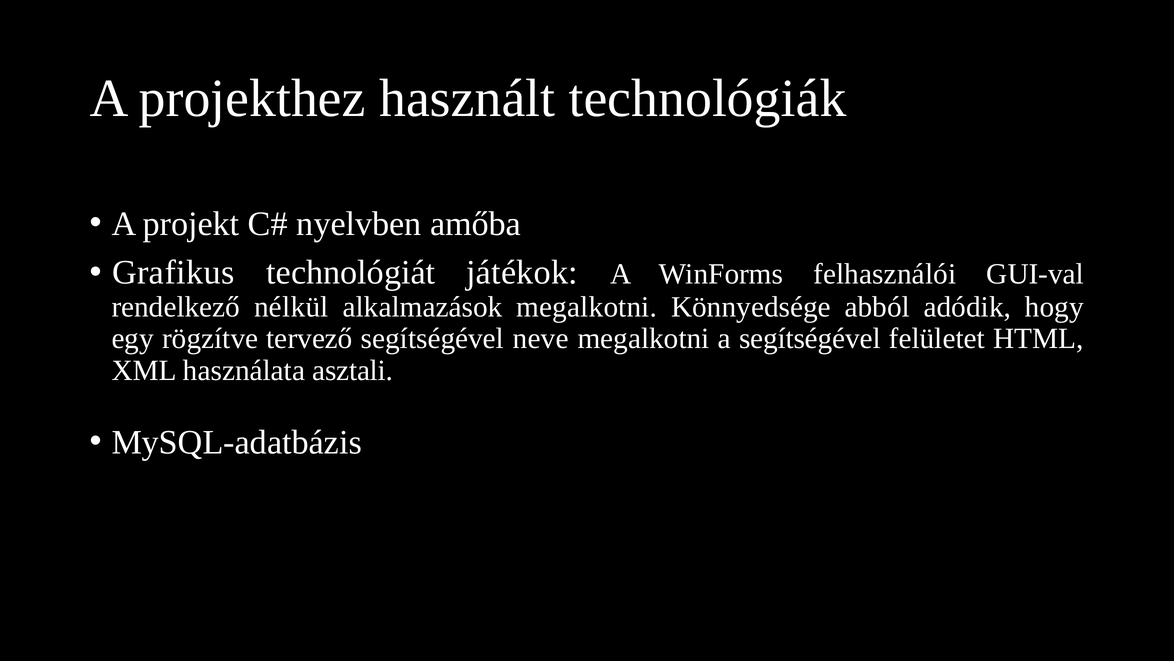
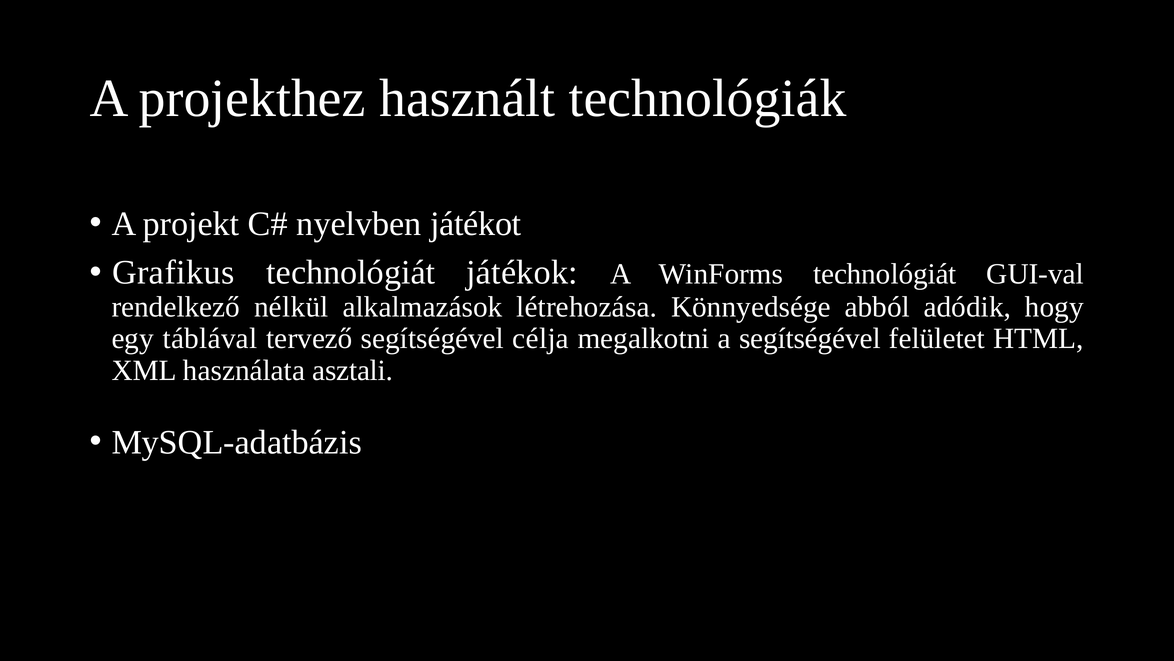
amőba: amőba -> játékot
WinForms felhasználói: felhasználói -> technológiát
alkalmazások megalkotni: megalkotni -> létrehozása
rögzítve: rögzítve -> táblával
neve: neve -> célja
